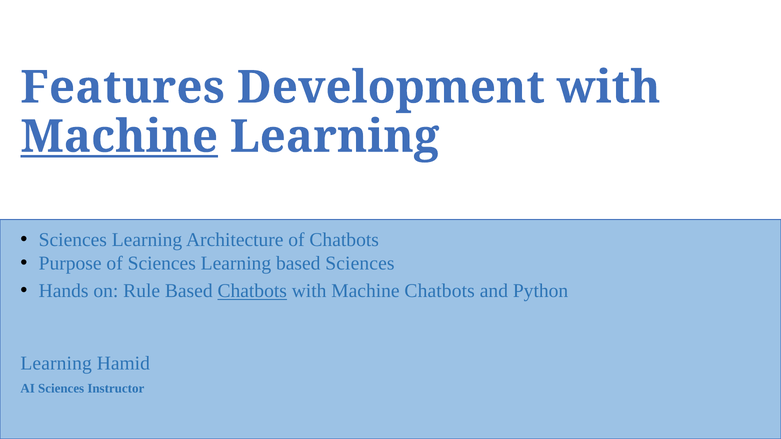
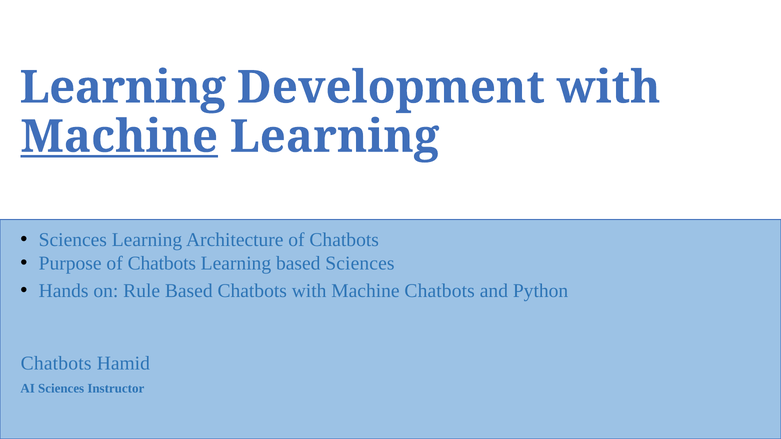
Features at (123, 88): Features -> Learning
Purpose of Sciences: Sciences -> Chatbots
Chatbots at (252, 291) underline: present -> none
Learning at (56, 363): Learning -> Chatbots
